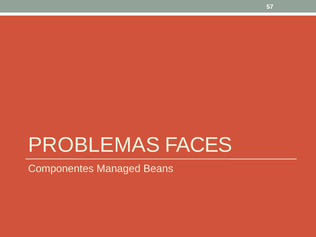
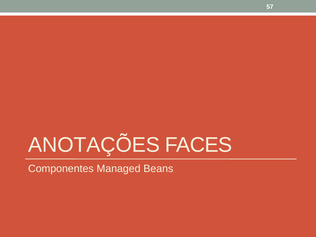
PROBLEMAS: PROBLEMAS -> ANOTAÇÕES
